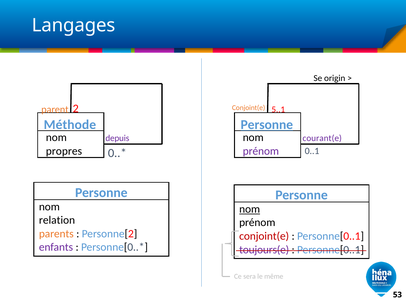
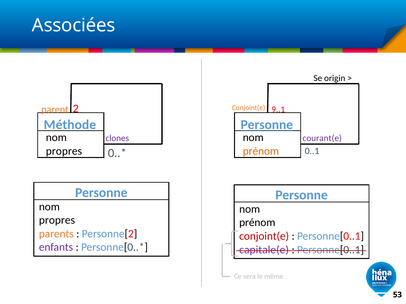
Langages: Langages -> Associées
5..1: 5..1 -> 9..1
depuis: depuis -> clones
prénom at (261, 151) colour: purple -> orange
nom at (250, 209) underline: present -> none
relation at (57, 221): relation -> propres
toujours(e: toujours(e -> capitale(e
